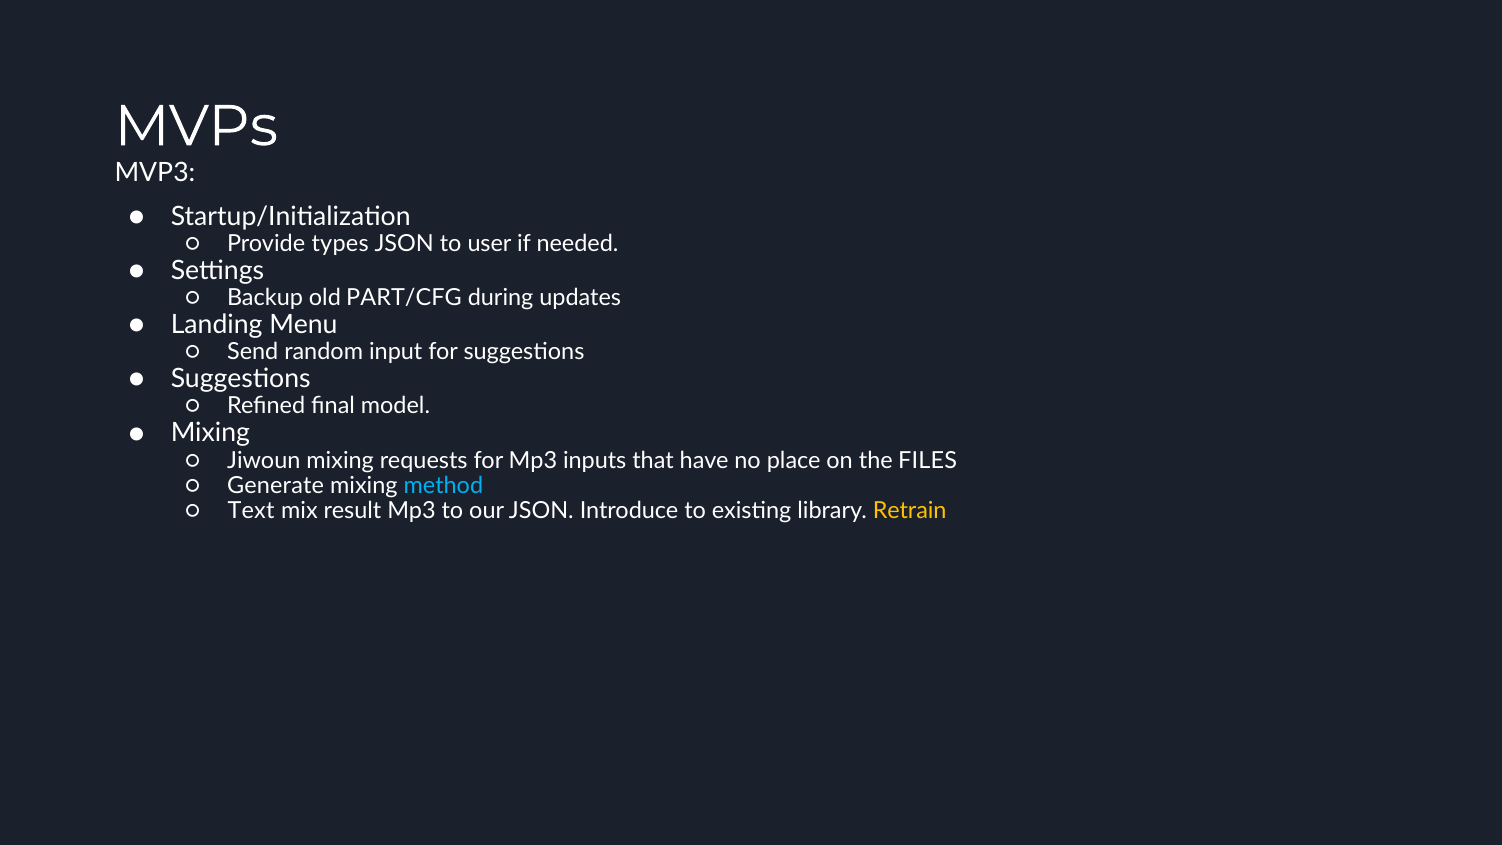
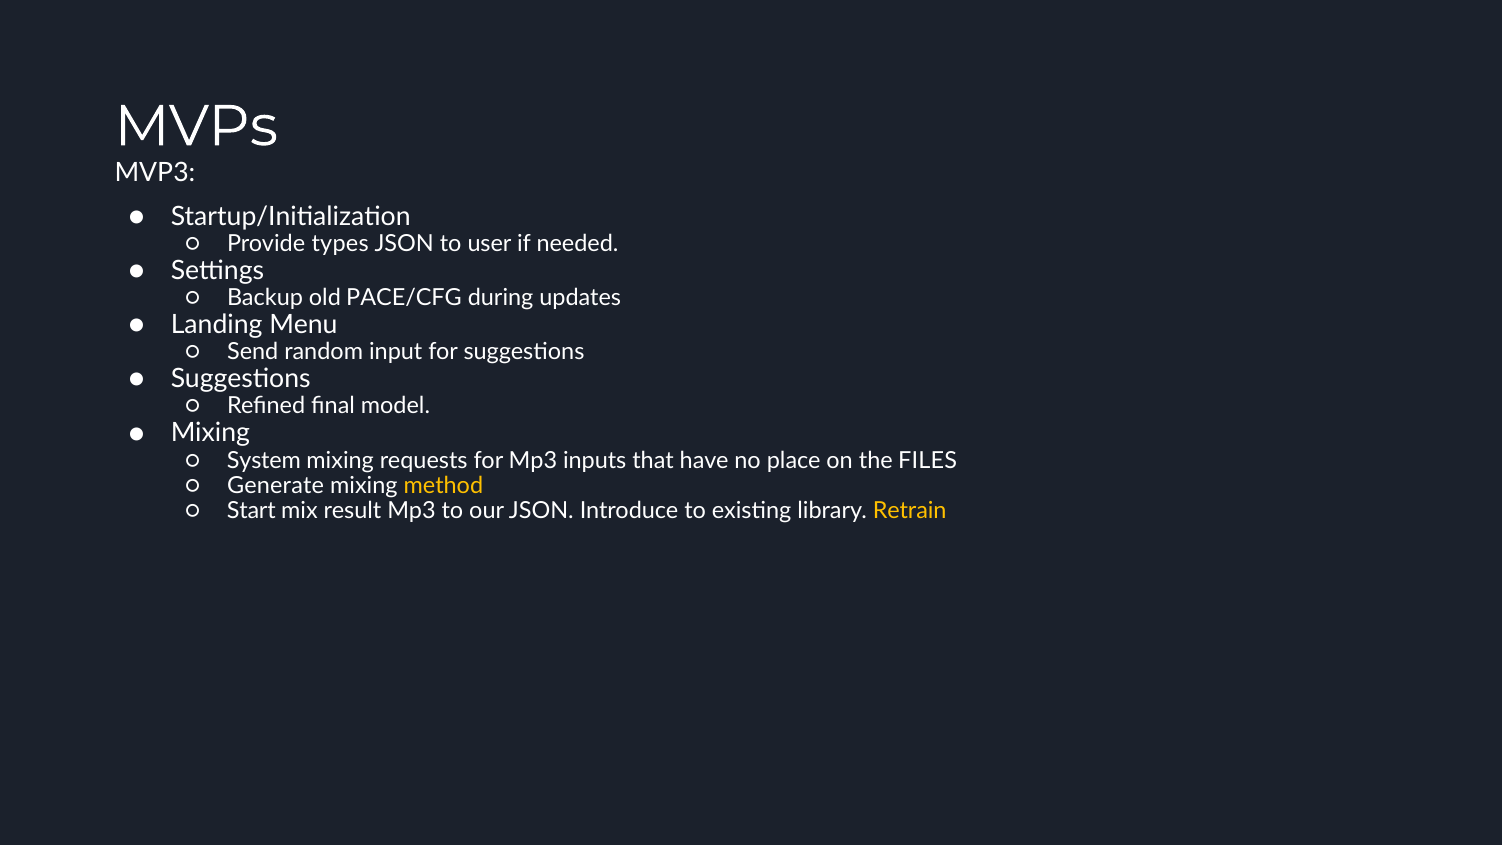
PART/CFG: PART/CFG -> PACE/CFG
Jiwoun: Jiwoun -> System
method colour: light blue -> yellow
Text: Text -> Start
